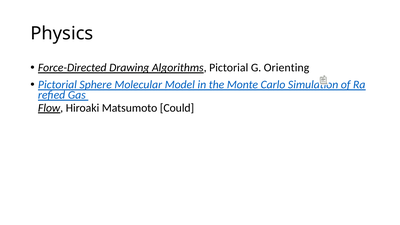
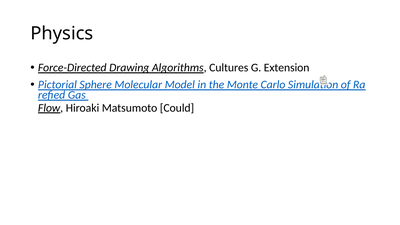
Algorithms Pictorial: Pictorial -> Cultures
Orienting: Orienting -> Extension
